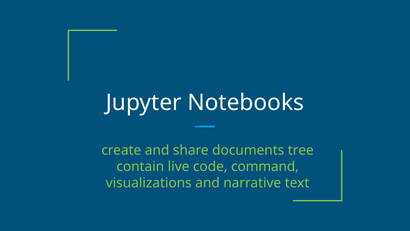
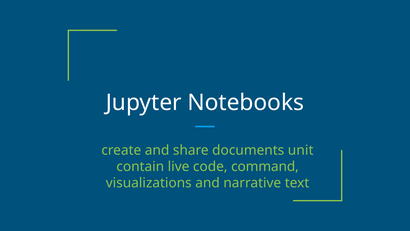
tree: tree -> unit
